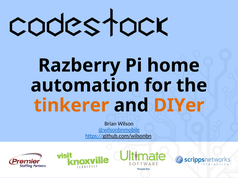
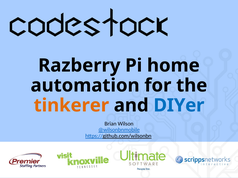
DIYer colour: orange -> blue
